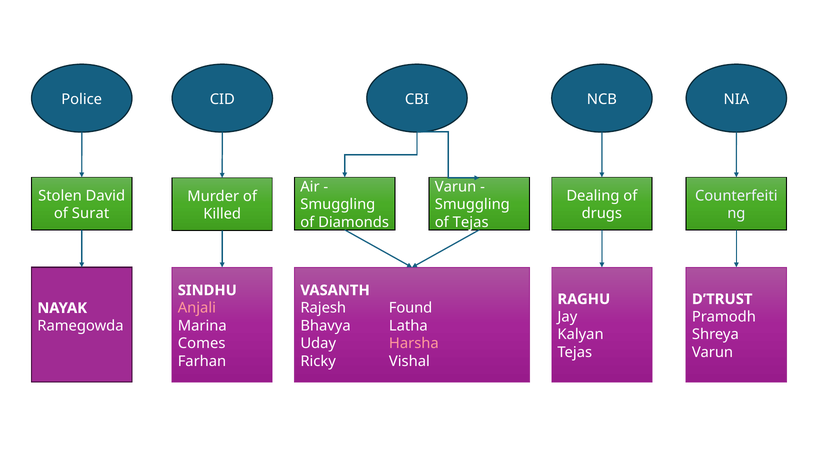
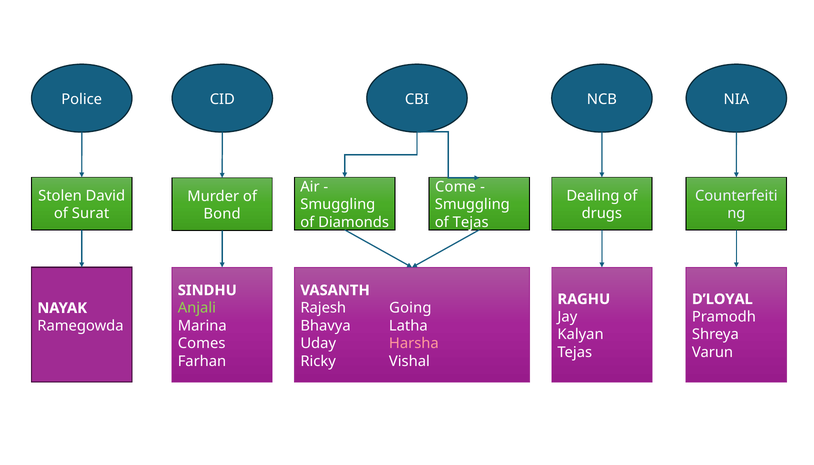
Varun at (456, 187): Varun -> Come
Killed: Killed -> Bond
D’TRUST: D’TRUST -> D’LOYAL
Anjali colour: pink -> light green
Found: Found -> Going
